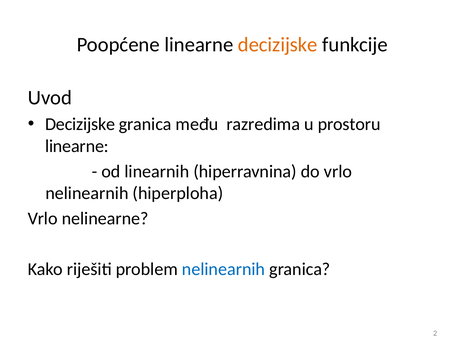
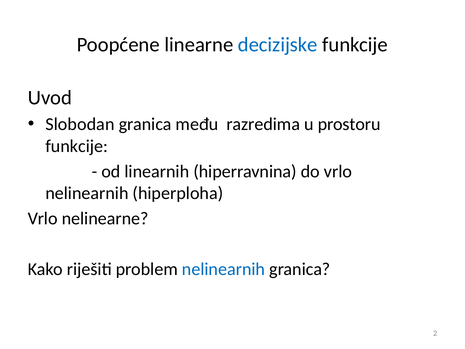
decizijske at (278, 44) colour: orange -> blue
Decizijske at (80, 124): Decizijske -> Slobodan
linearne at (77, 146): linearne -> funkcije
